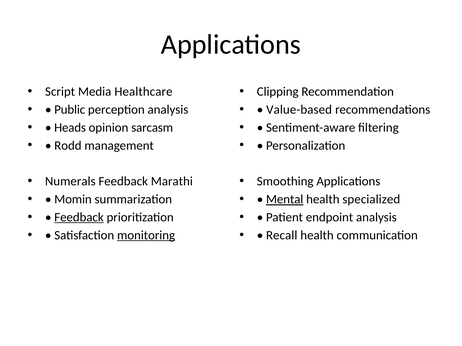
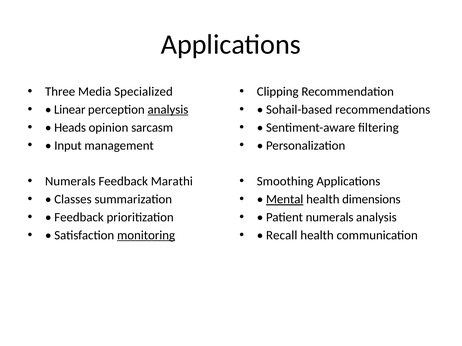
Script: Script -> Three
Healthcare: Healthcare -> Specialized
Public: Public -> Linear
analysis at (168, 110) underline: none -> present
Value-based: Value-based -> Sohail-based
Rodd: Rodd -> Input
Momin: Momin -> Classes
specialized: specialized -> dimensions
Feedback at (79, 218) underline: present -> none
Patient endpoint: endpoint -> numerals
